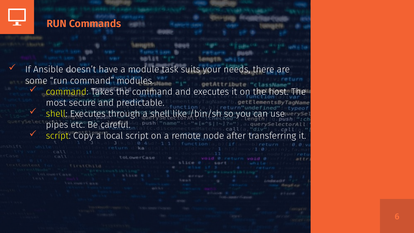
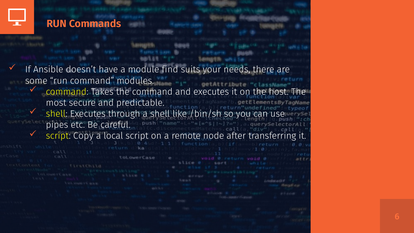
task: task -> find
